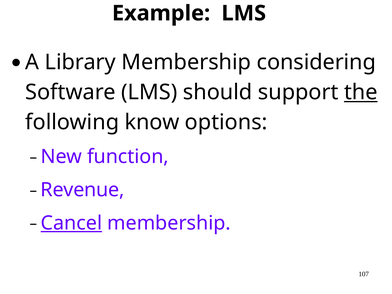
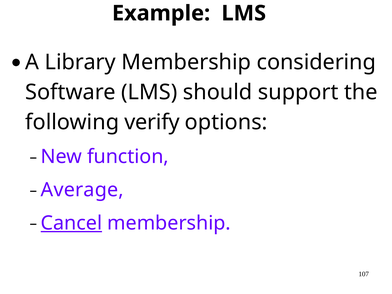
the underline: present -> none
know: know -> verify
Revenue: Revenue -> Average
